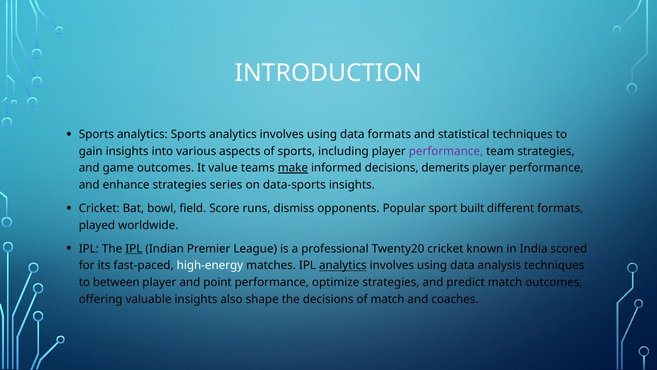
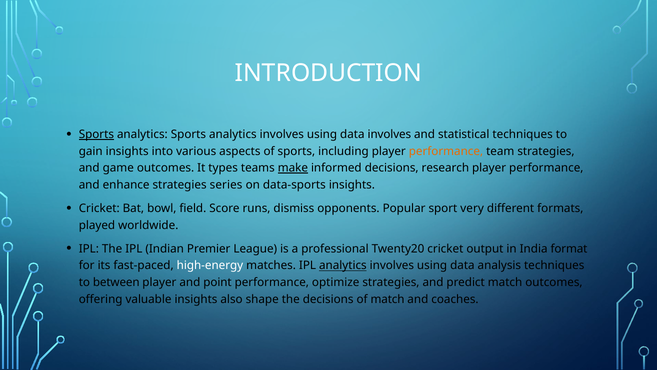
Sports at (96, 134) underline: none -> present
data formats: formats -> involves
performance at (446, 151) colour: purple -> orange
value: value -> types
demerits: demerits -> research
built: built -> very
IPL at (134, 249) underline: present -> none
known: known -> output
scored: scored -> format
